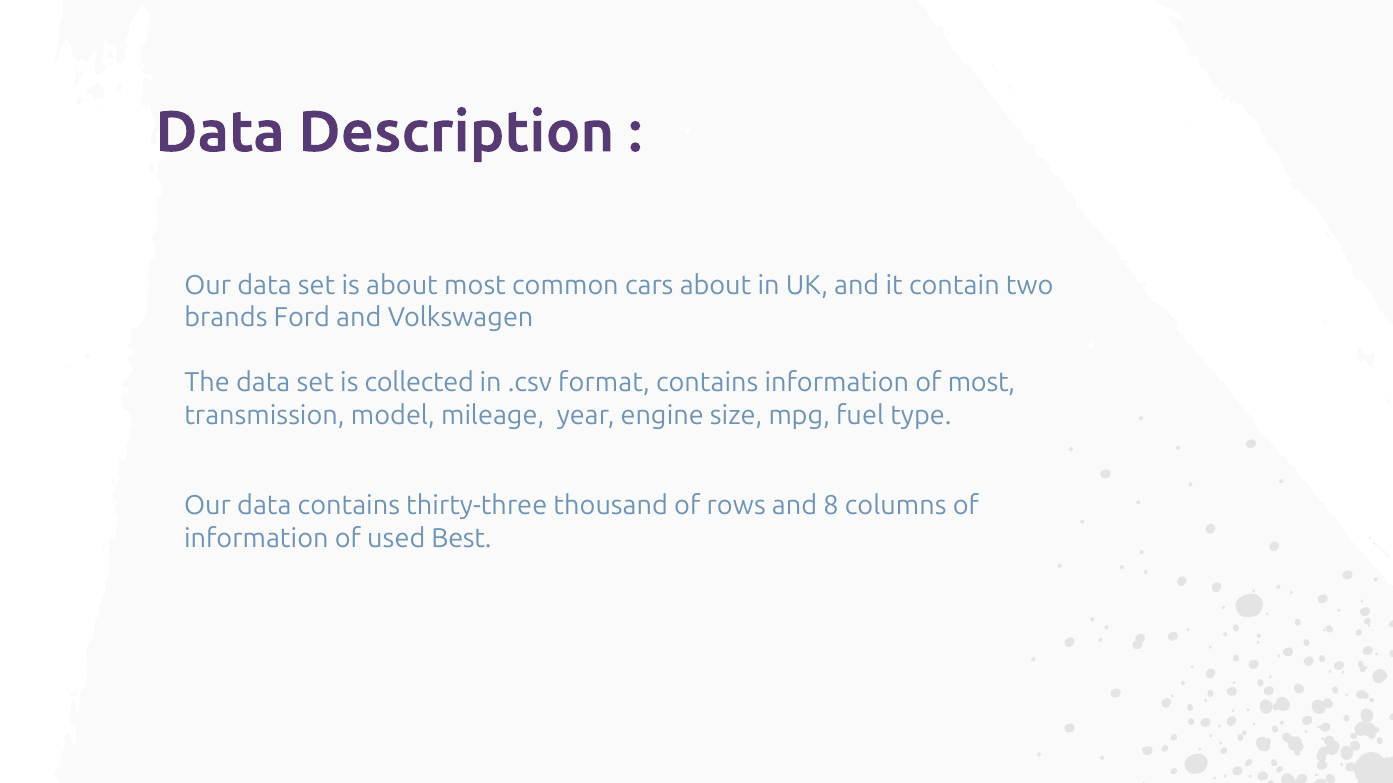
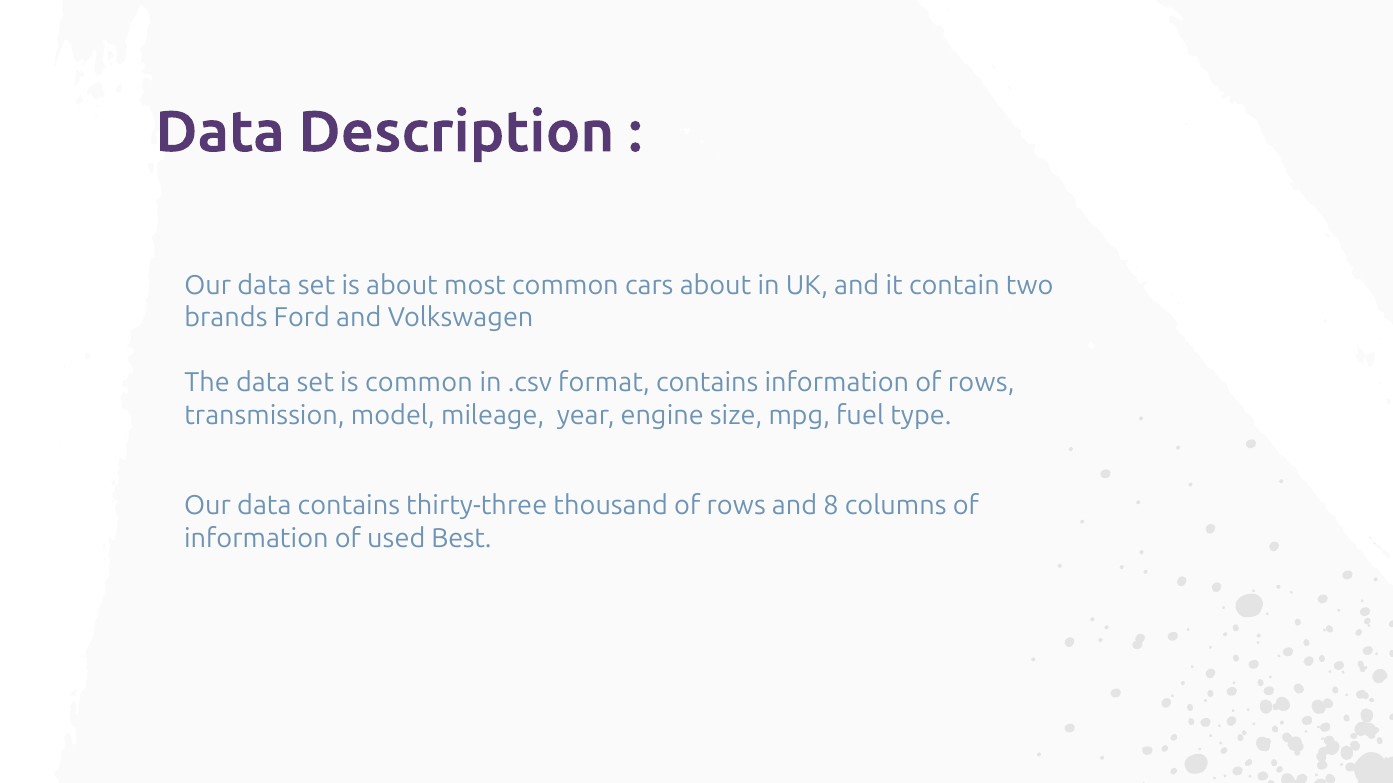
is collected: collected -> common
information of most: most -> rows
